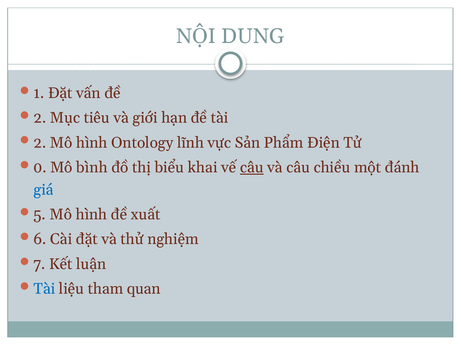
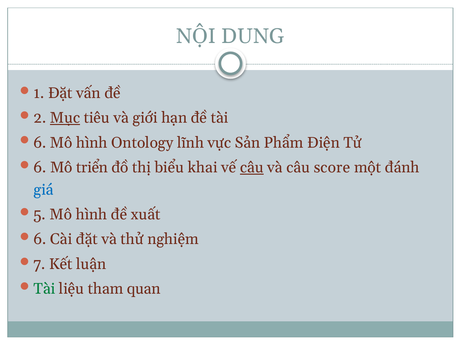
Mục underline: none -> present
2 at (40, 143): 2 -> 6
0 at (40, 168): 0 -> 6
bình: bình -> triển
chiều: chiều -> score
Tài at (44, 290) colour: blue -> green
